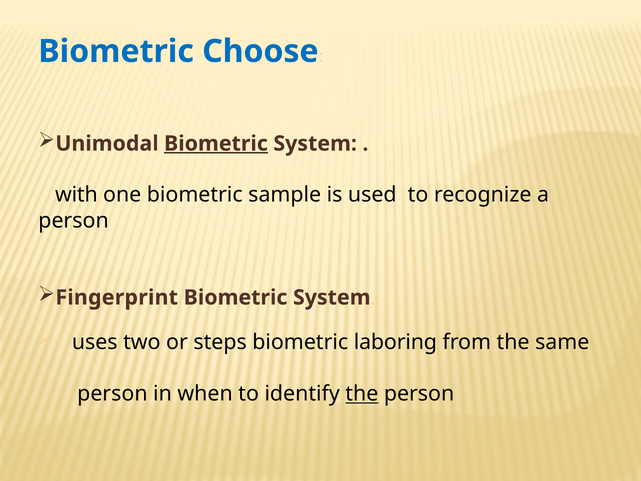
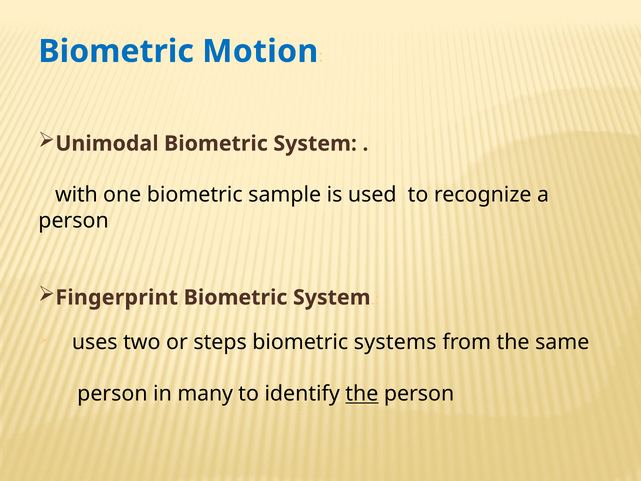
Choose: Choose -> Motion
Biometric at (216, 144) underline: present -> none
laboring: laboring -> systems
when: when -> many
